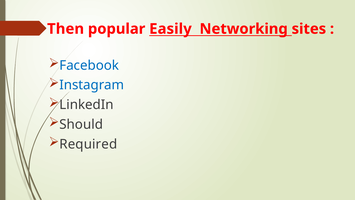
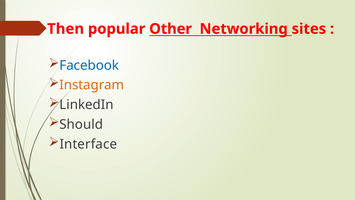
Easily: Easily -> Other
Instagram colour: blue -> orange
Required: Required -> Interface
